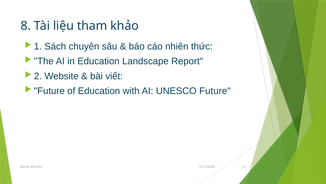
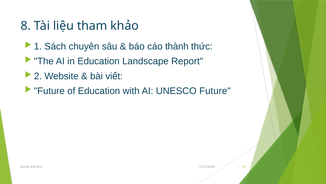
nhiên: nhiên -> thành
